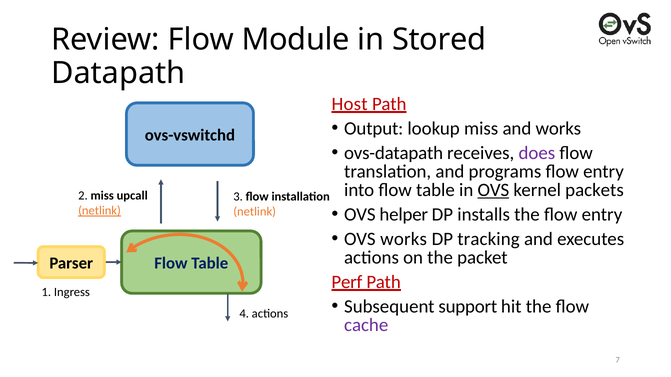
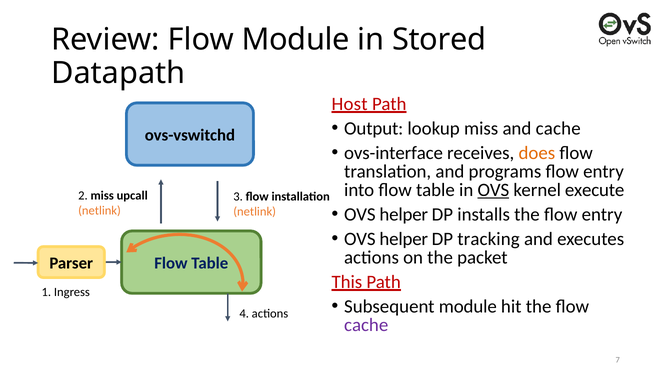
and works: works -> cache
ovs-datapath: ovs-datapath -> ovs-interface
does colour: purple -> orange
packets: packets -> execute
netlink at (100, 211) underline: present -> none
works at (404, 239): works -> helper
Perf: Perf -> This
Subsequent support: support -> module
